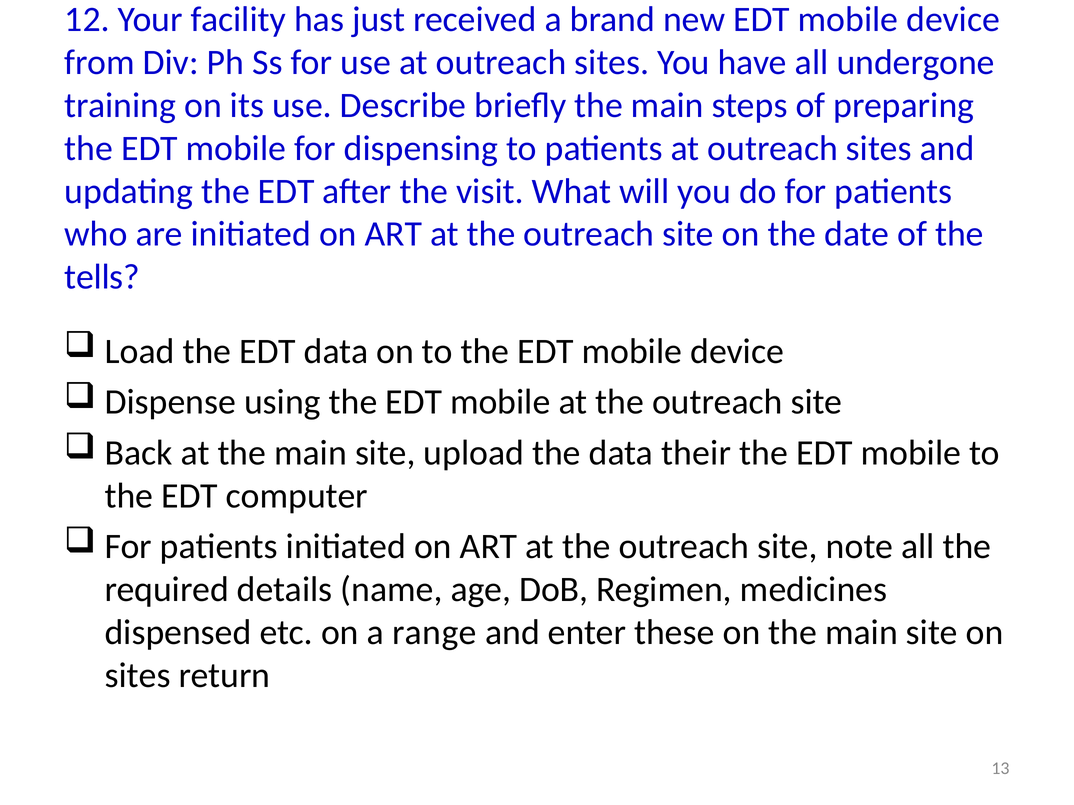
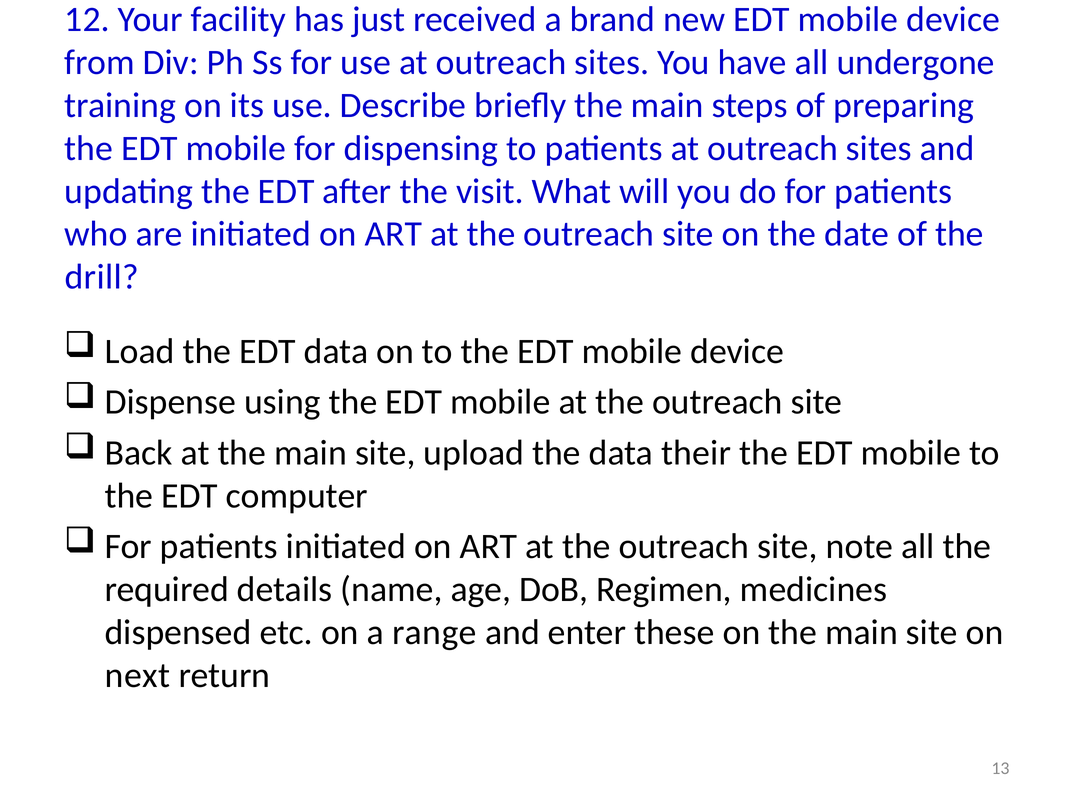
tells: tells -> drill
sites at (138, 676): sites -> next
